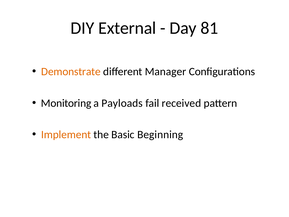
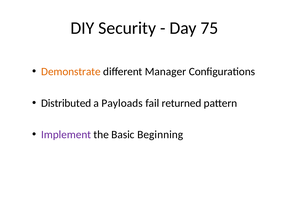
External: External -> Security
81: 81 -> 75
Monitoring: Monitoring -> Distributed
received: received -> returned
Implement colour: orange -> purple
